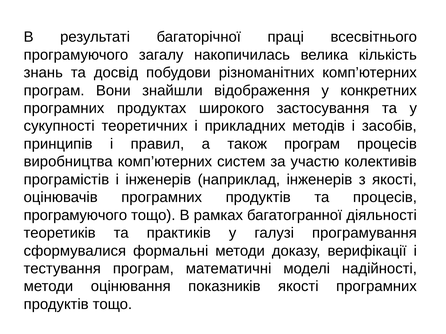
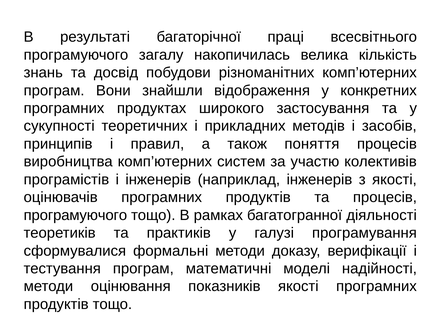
також програм: програм -> поняття
